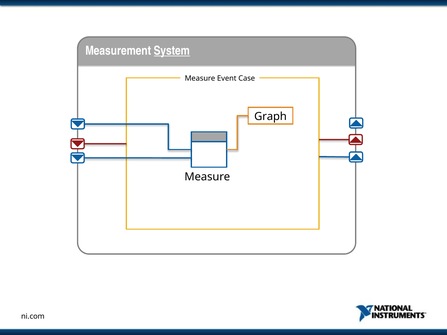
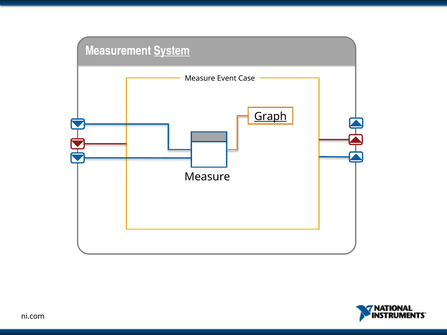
Graph underline: none -> present
